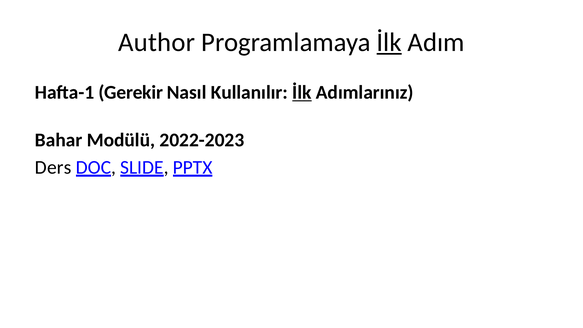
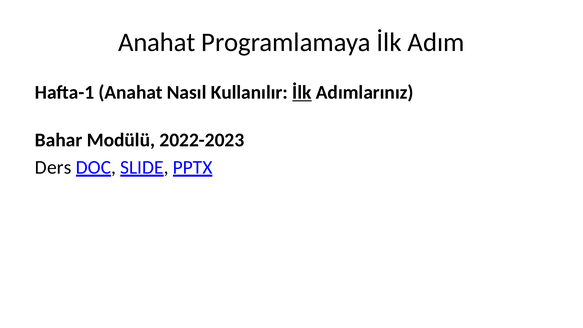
Author at (157, 42): Author -> Anahat
İlk at (389, 42) underline: present -> none
Hafta-1 Gerekir: Gerekir -> Anahat
